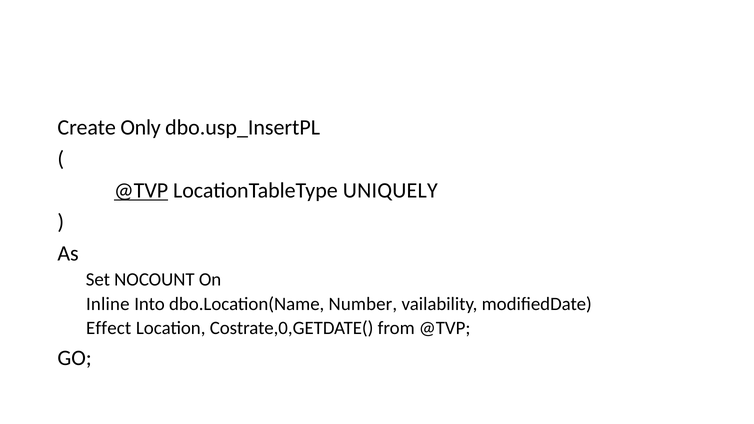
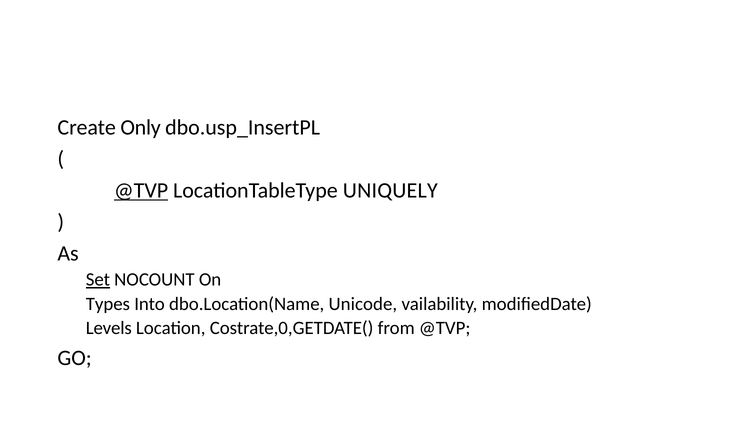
Set underline: none -> present
Inline: Inline -> Types
Number: Number -> Unicode
Effect: Effect -> Levels
